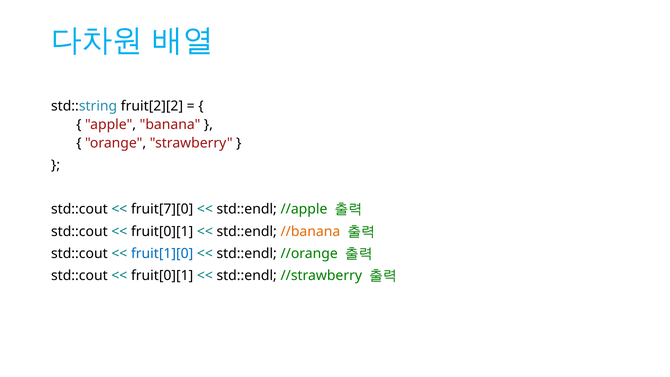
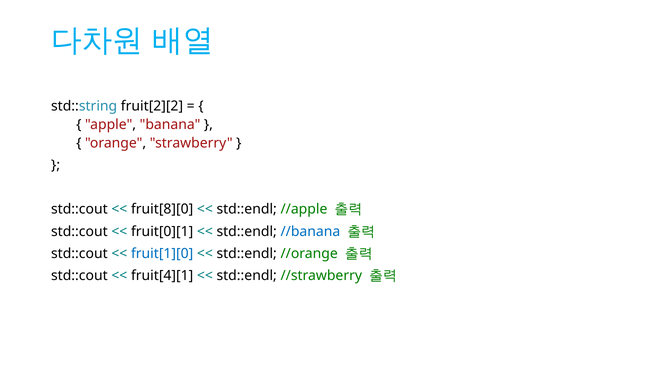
fruit[7][0: fruit[7][0 -> fruit[8][0
//banana colour: orange -> blue
fruit[0][1 at (162, 275): fruit[0][1 -> fruit[4][1
